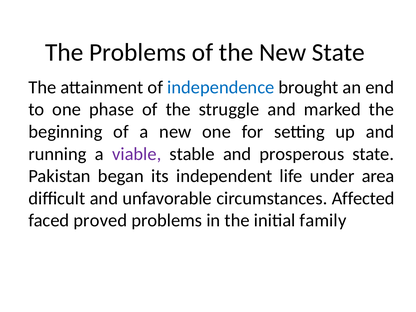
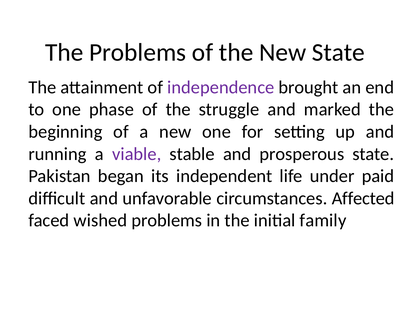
independence colour: blue -> purple
area: area -> paid
proved: proved -> wished
